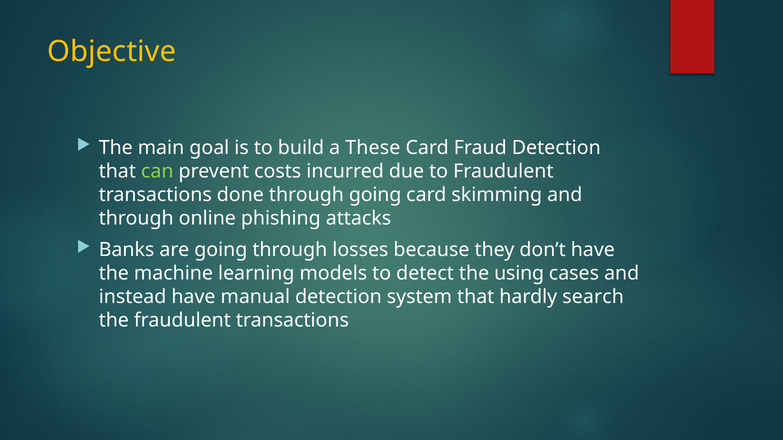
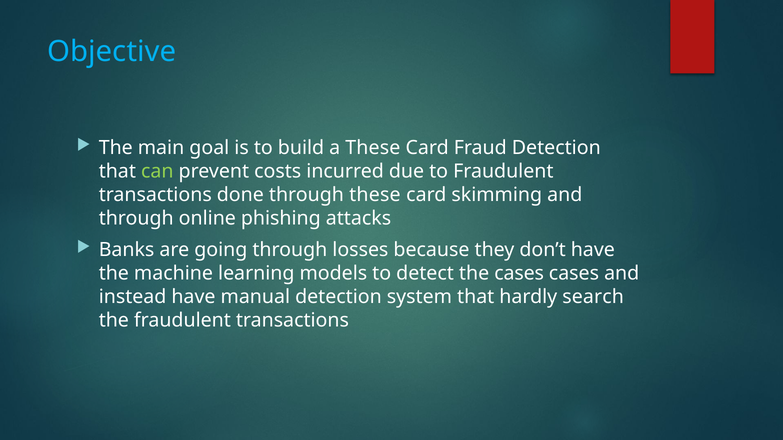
Objective colour: yellow -> light blue
through going: going -> these
the using: using -> cases
